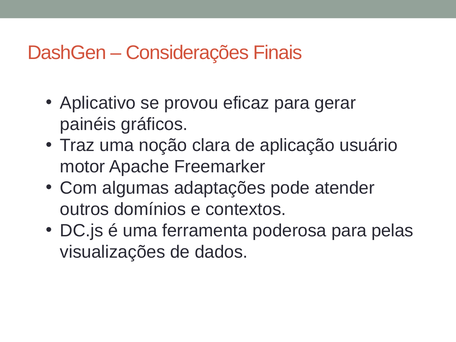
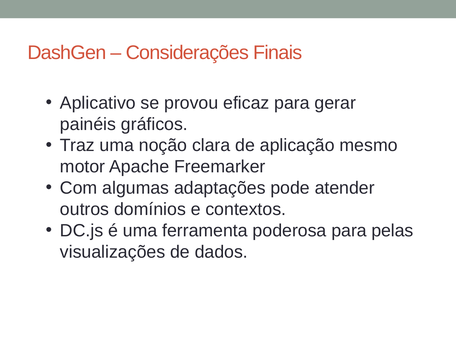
usuário: usuário -> mesmo
